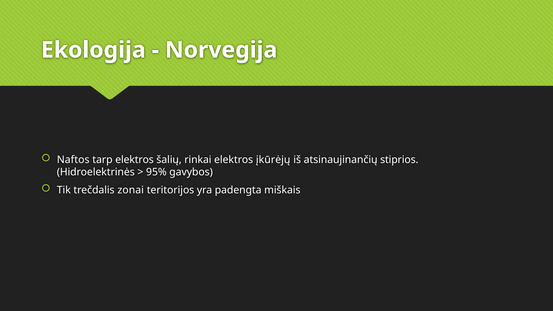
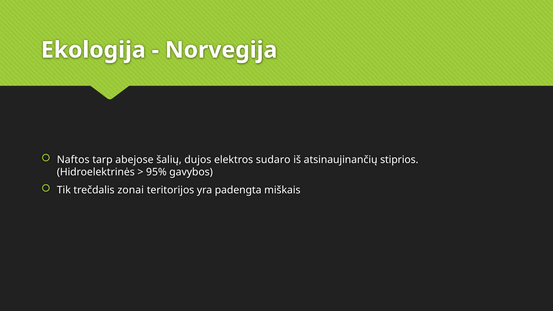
tarp elektros: elektros -> abejose
rinkai: rinkai -> dujos
įkūrėjų: įkūrėjų -> sudaro
